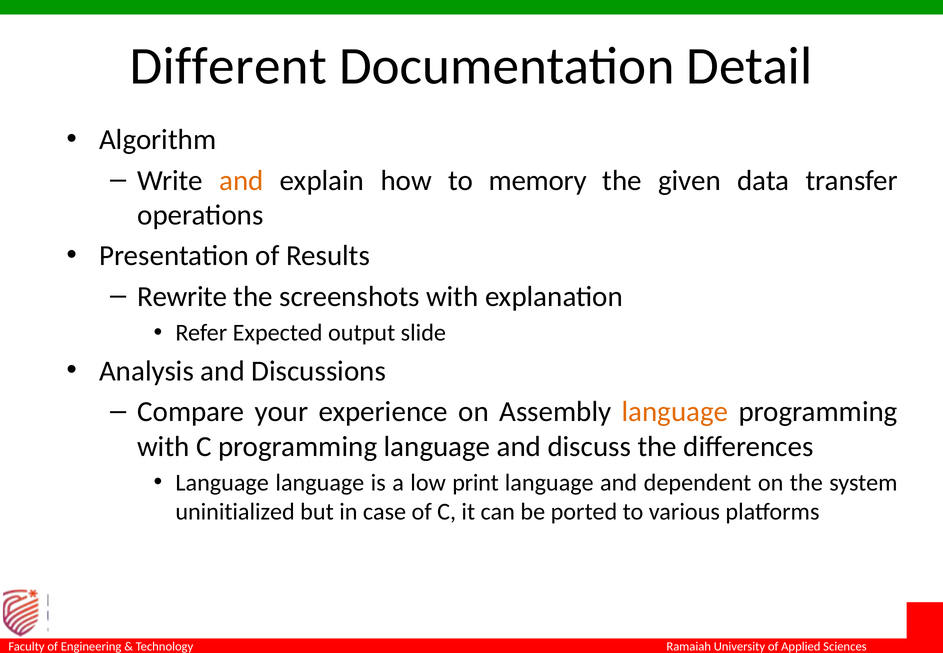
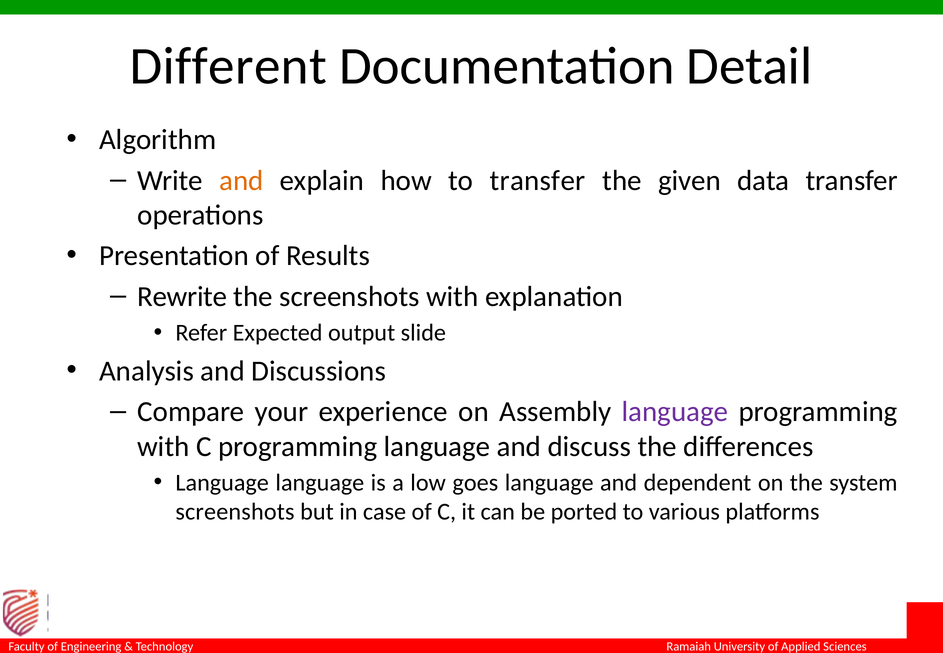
to memory: memory -> transfer
language at (675, 412) colour: orange -> purple
print: print -> goes
uninitialized at (235, 512): uninitialized -> screenshots
